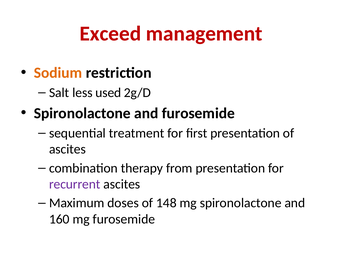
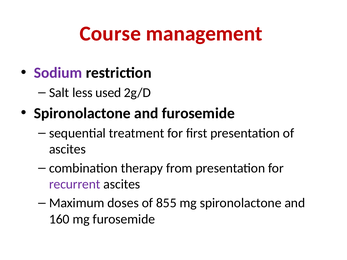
Exceed: Exceed -> Course
Sodium colour: orange -> purple
148: 148 -> 855
